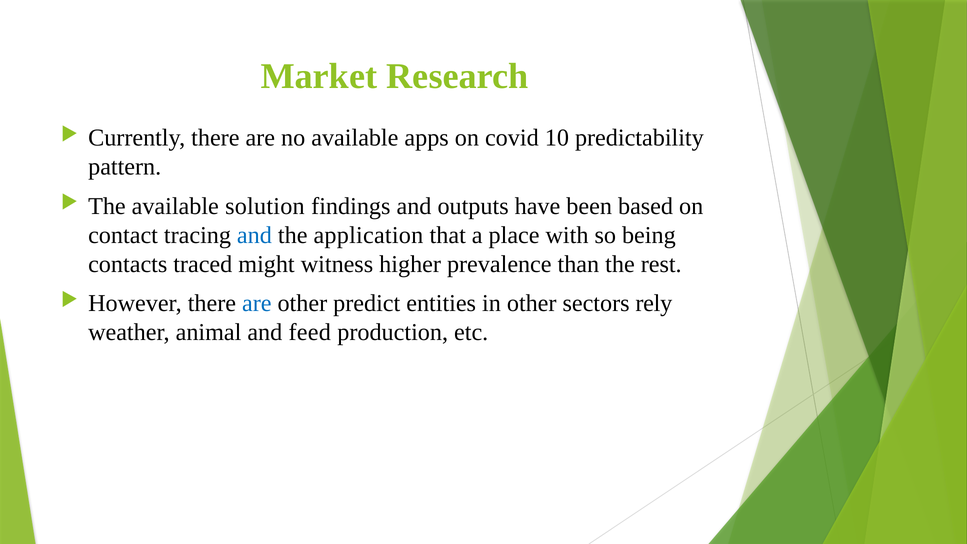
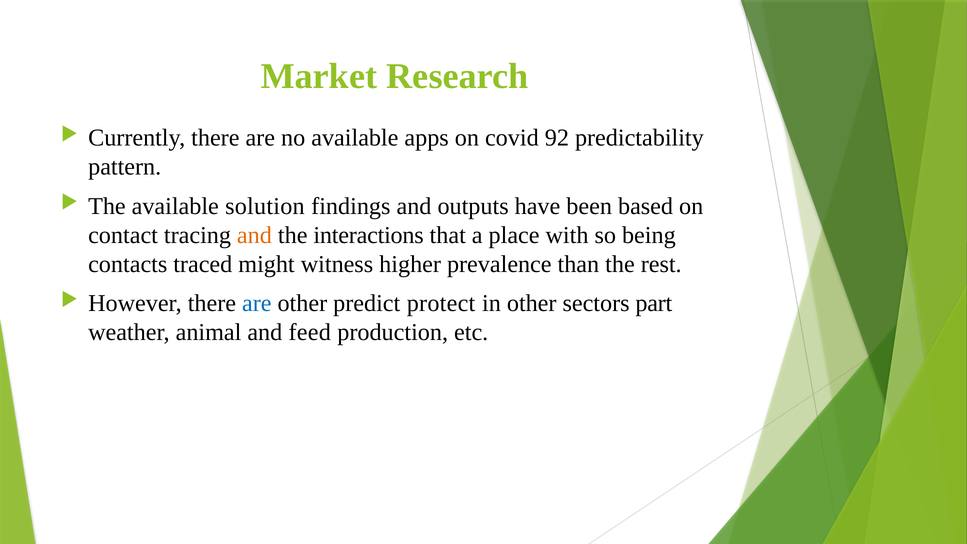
10: 10 -> 92
and at (254, 235) colour: blue -> orange
application: application -> interactions
entities: entities -> protect
rely: rely -> part
